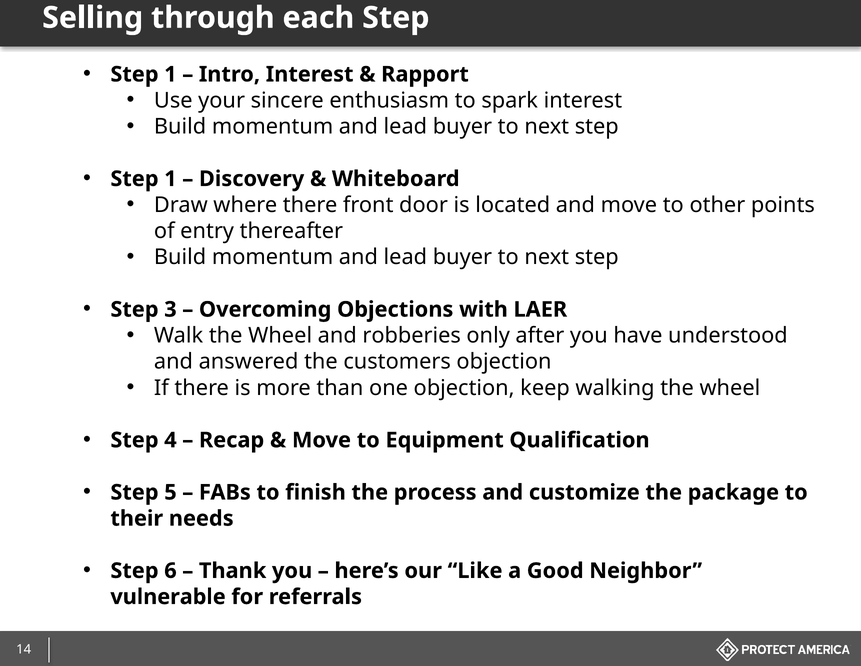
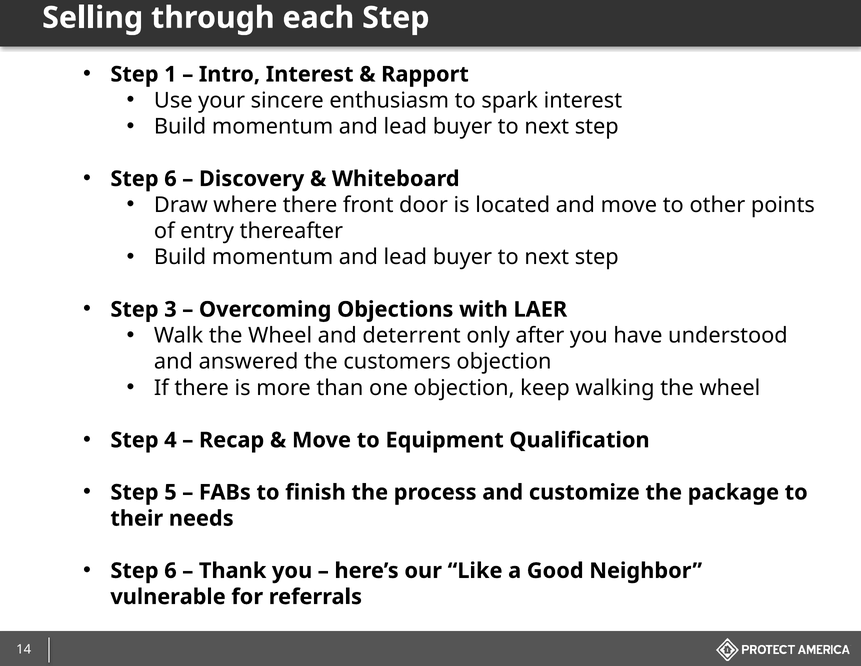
1 at (170, 179): 1 -> 6
robberies: robberies -> deterrent
